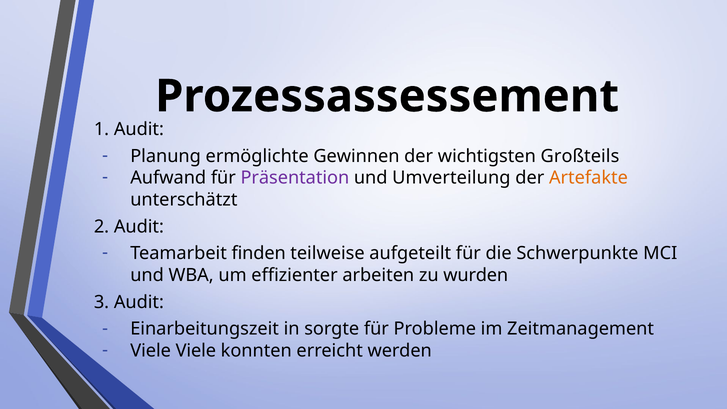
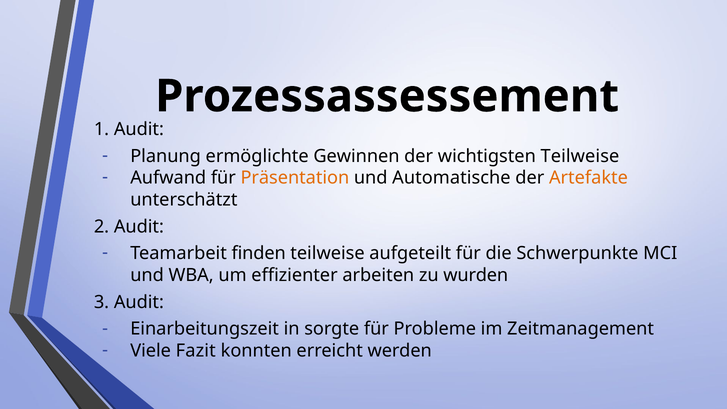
wichtigsten Großteils: Großteils -> Teilweise
Präsentation colour: purple -> orange
Umverteilung: Umverteilung -> Automatische
Viele Viele: Viele -> Fazit
